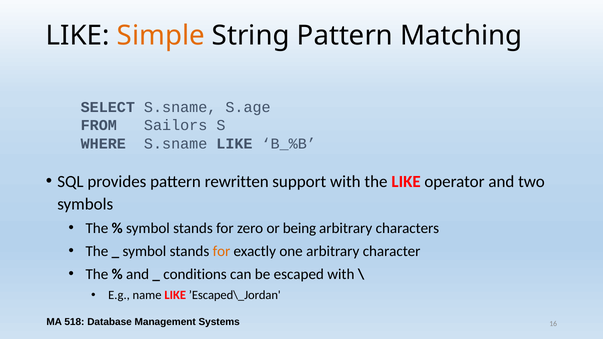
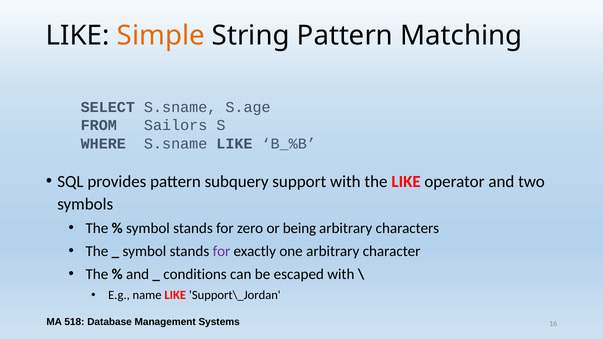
rewritten: rewritten -> subquery
for at (222, 251) colour: orange -> purple
’Escaped\_Jordan: ’Escaped\_Jordan -> ’Support\_Jordan
